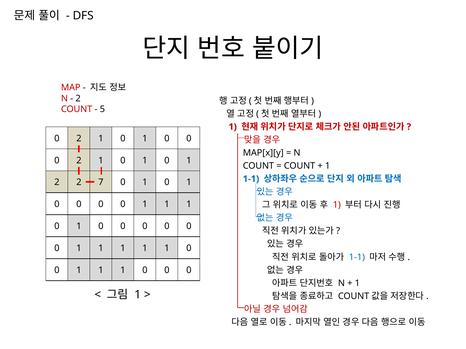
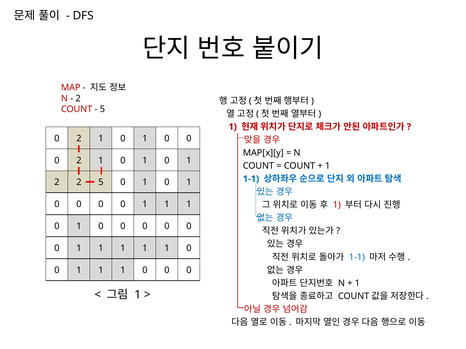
2 7: 7 -> 5
